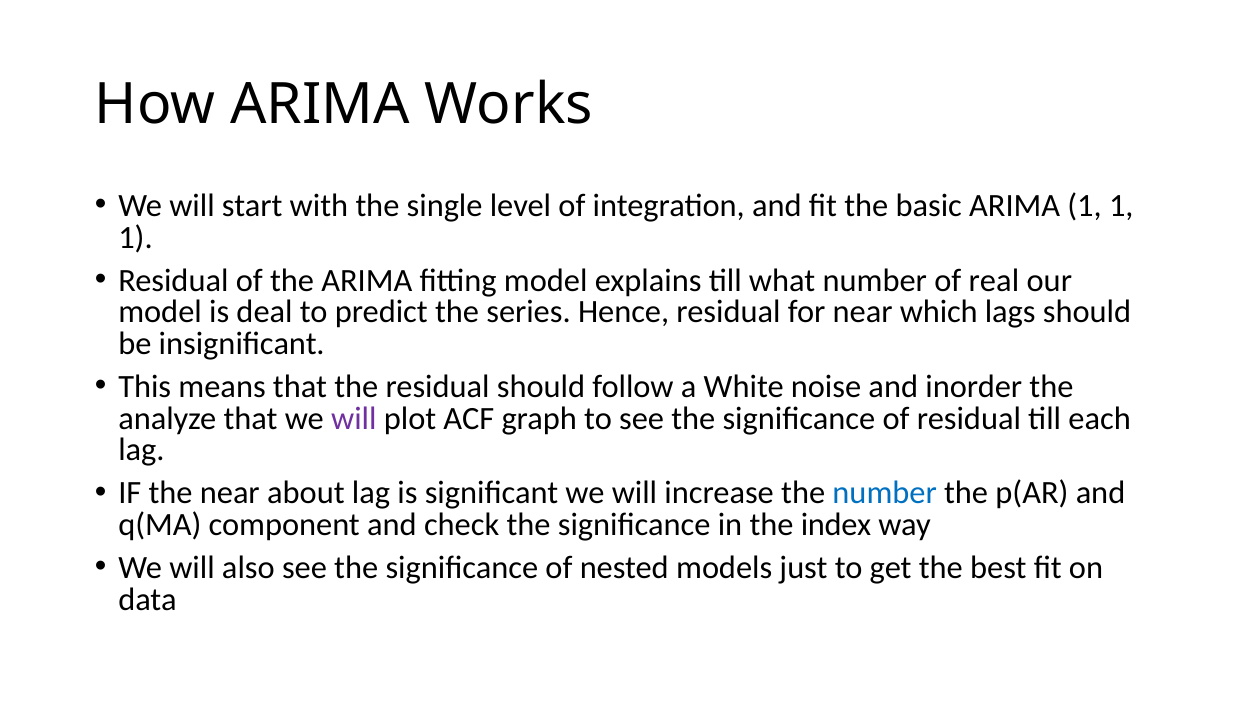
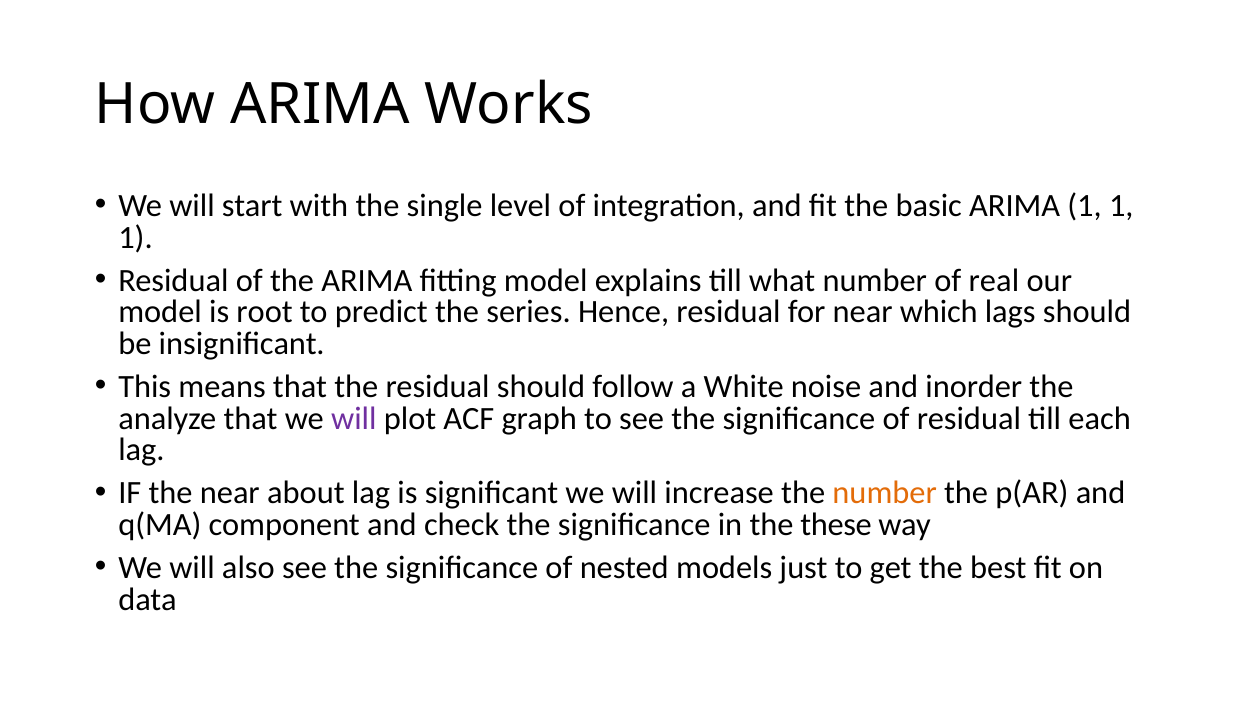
deal: deal -> root
number at (885, 493) colour: blue -> orange
index: index -> these
